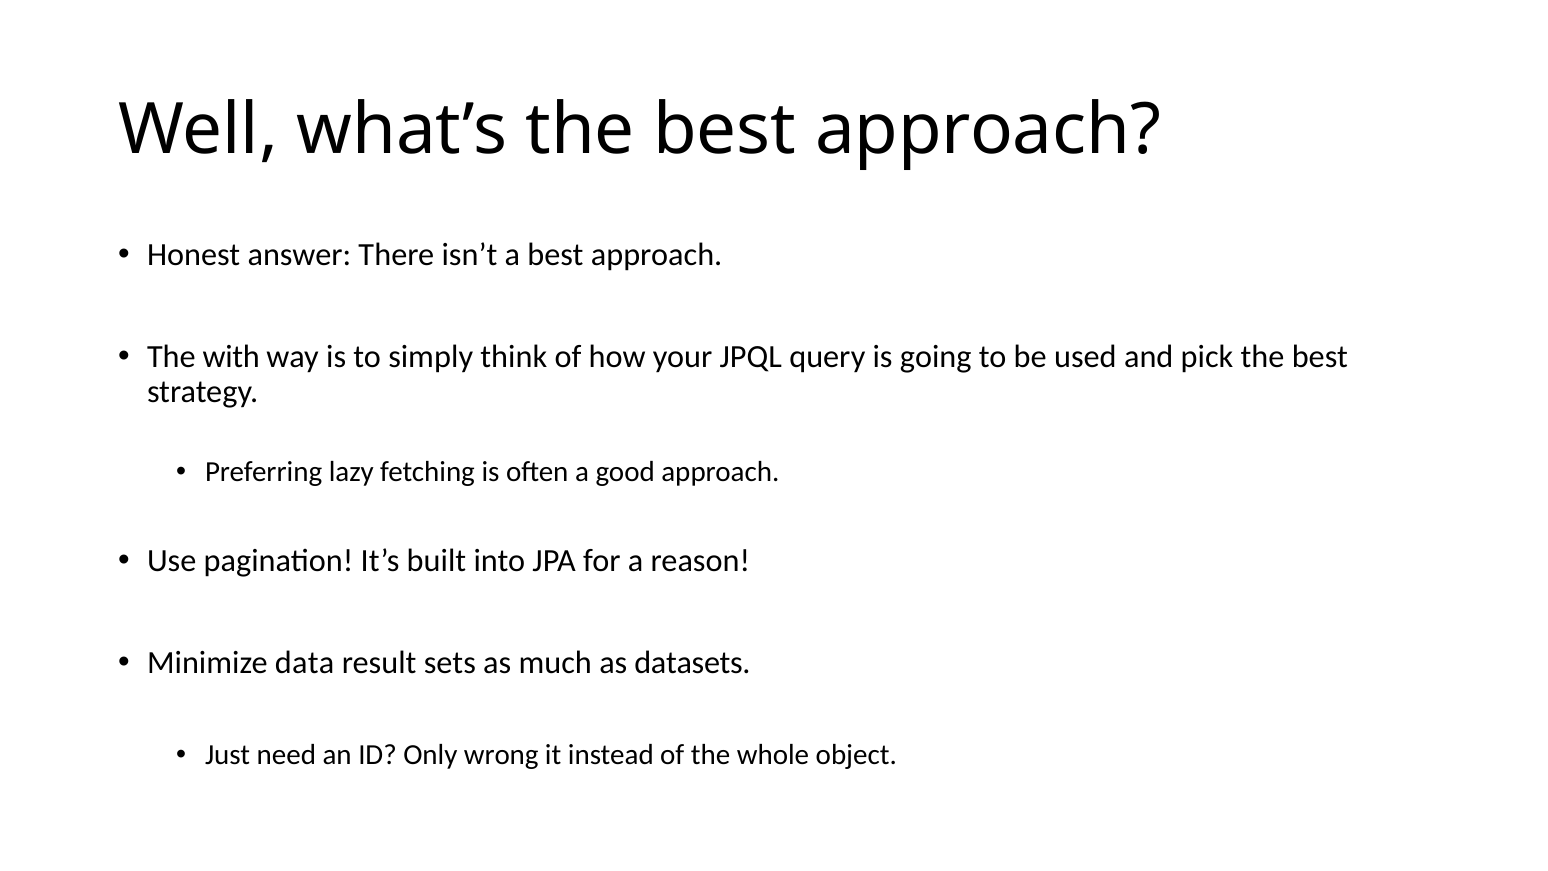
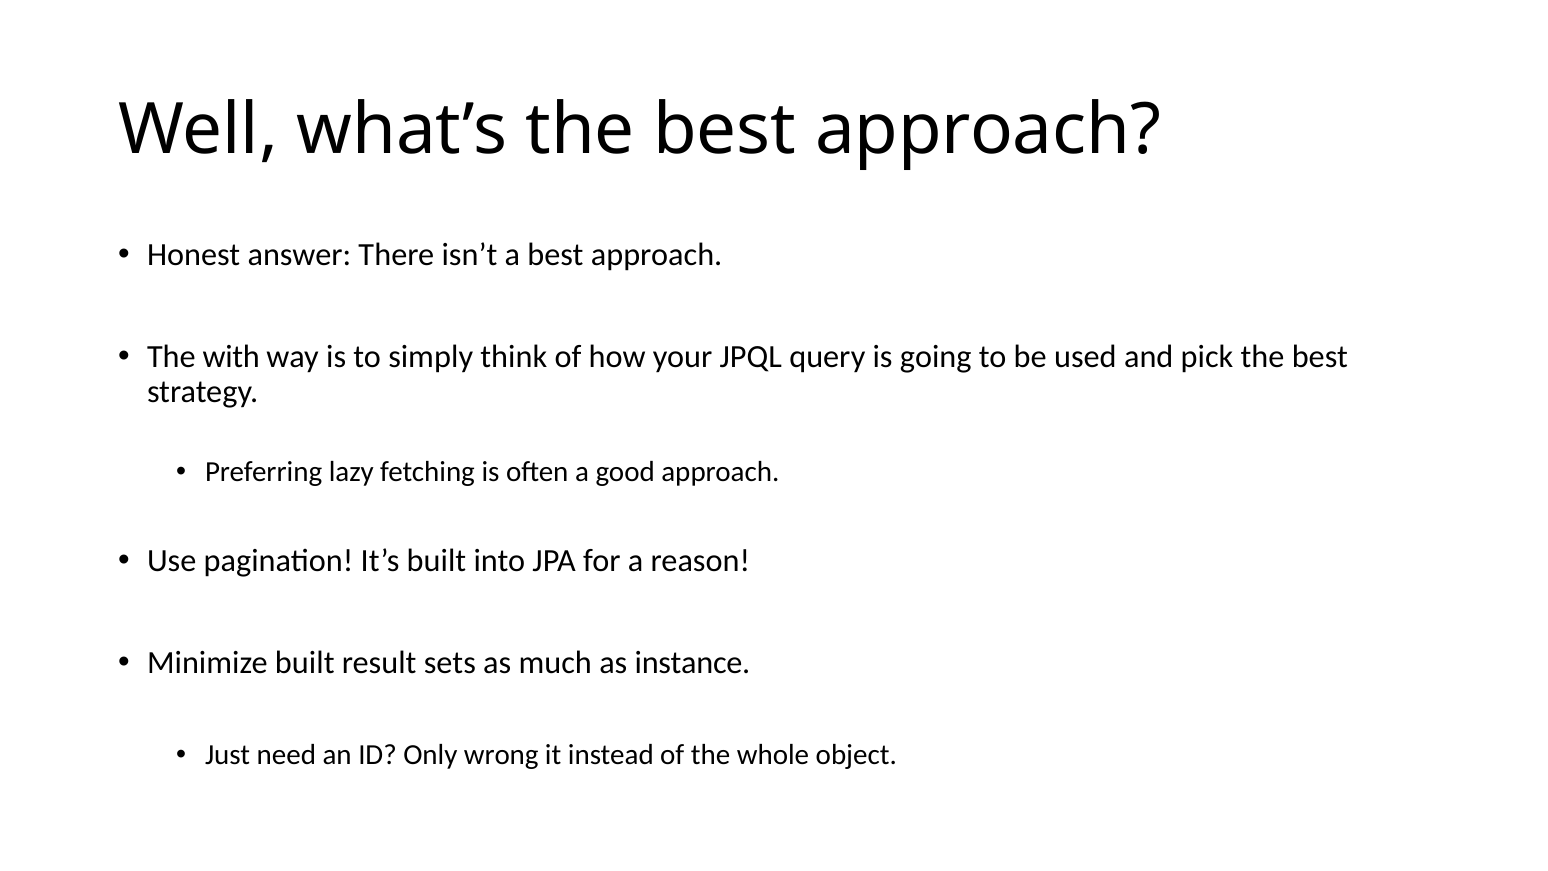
Minimize data: data -> built
datasets: datasets -> instance
